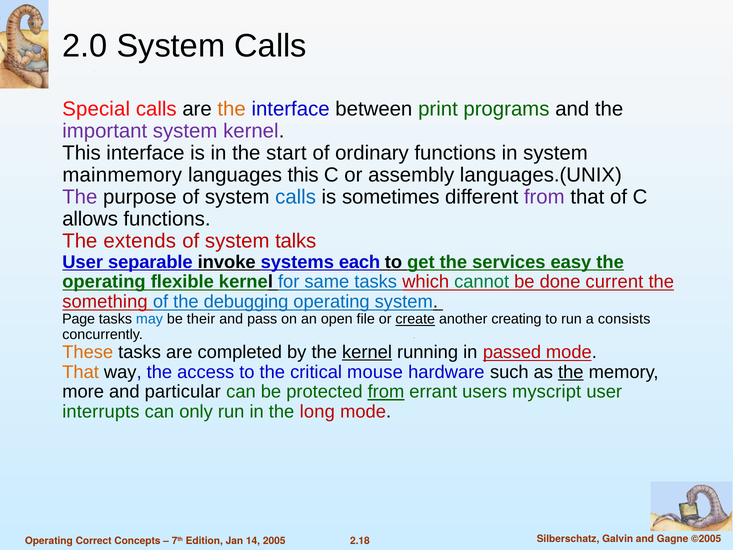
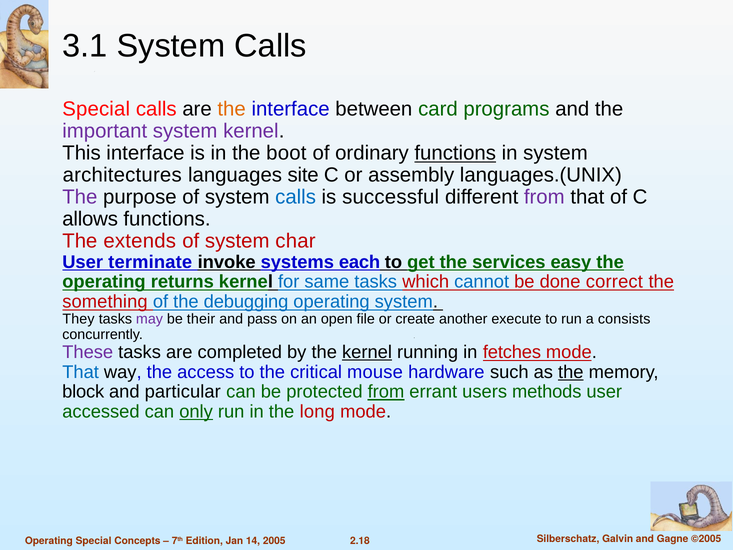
2.0: 2.0 -> 3.1
print: print -> card
start: start -> boot
functions at (455, 153) underline: none -> present
mainmemory: mainmemory -> architectures
languages this: this -> site
sometimes: sometimes -> successful
talks: talks -> char
separable: separable -> terminate
flexible: flexible -> returns
cannot colour: green -> blue
current: current -> correct
Page: Page -> They
may colour: blue -> purple
create underline: present -> none
creating: creating -> execute
These colour: orange -> purple
passed: passed -> fetches
That at (81, 372) colour: orange -> blue
more: more -> block
myscript: myscript -> methods
interrupts: interrupts -> accessed
only underline: none -> present
Operating Correct: Correct -> Special
